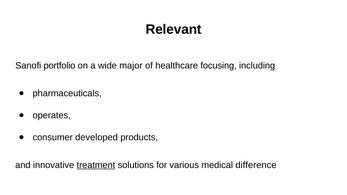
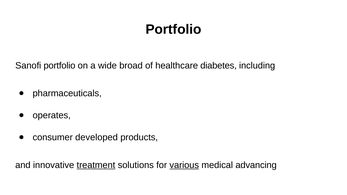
Relevant at (174, 29): Relevant -> Portfolio
major: major -> broad
focusing: focusing -> diabetes
various underline: none -> present
difference: difference -> advancing
